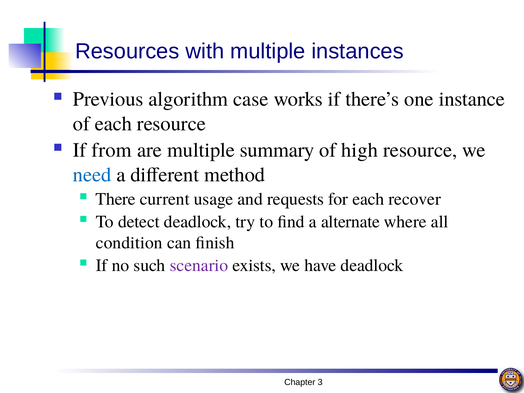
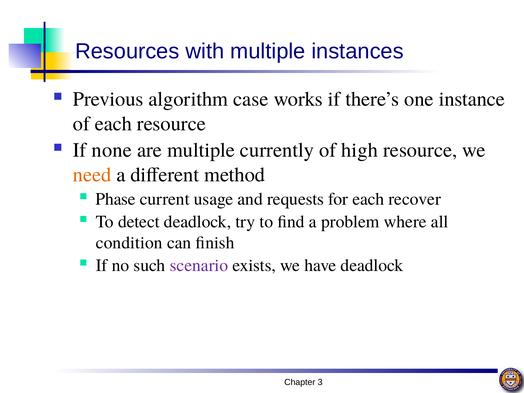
from: from -> none
summary: summary -> currently
need colour: blue -> orange
There: There -> Phase
alternate: alternate -> problem
